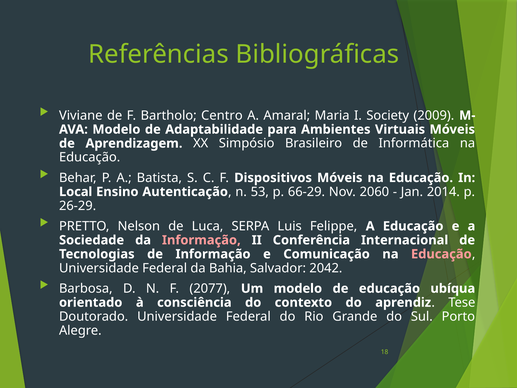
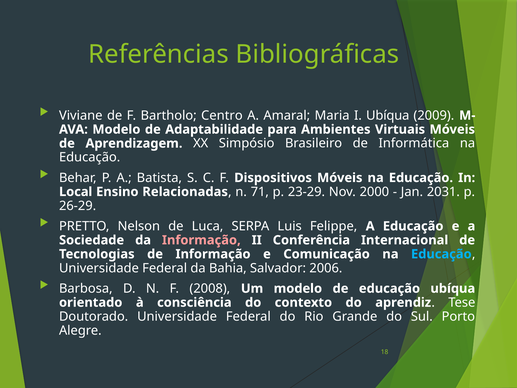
I Society: Society -> Ubíqua
Autenticação: Autenticação -> Relacionadas
53: 53 -> 71
66-29: 66-29 -> 23-29
2060: 2060 -> 2000
2014: 2014 -> 2031
Educação at (441, 254) colour: pink -> light blue
2042: 2042 -> 2006
2077: 2077 -> 2008
